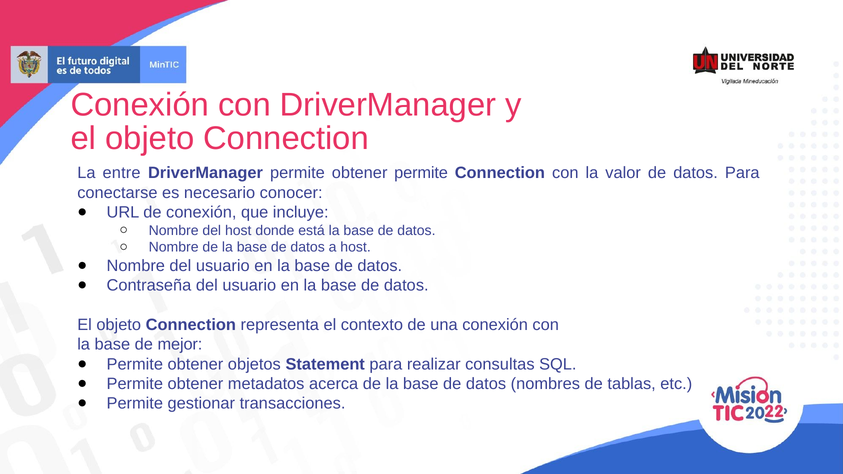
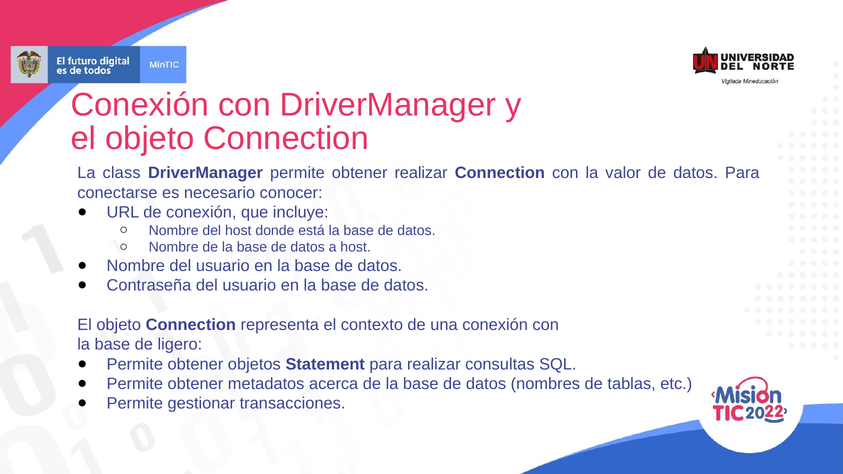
entre: entre -> class
obtener permite: permite -> realizar
mejor: mejor -> ligero
